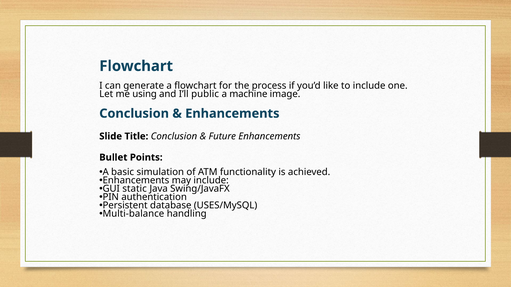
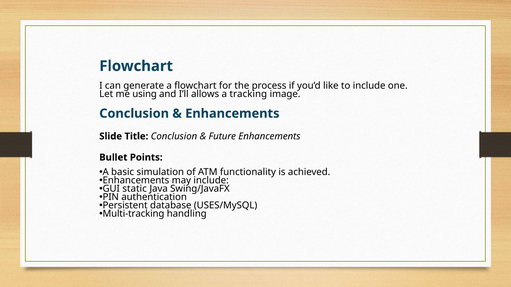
public: public -> allows
machine: machine -> tracking
Multi-balance: Multi-balance -> Multi-tracking
